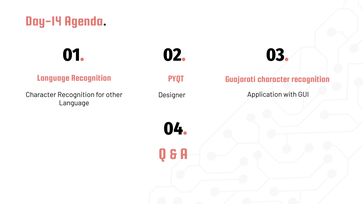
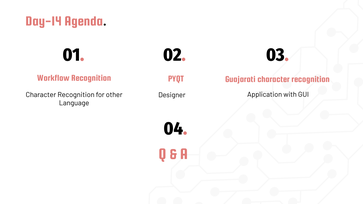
Language at (53, 78): Language -> Workflow
